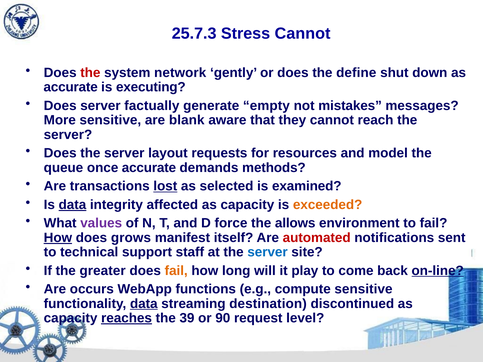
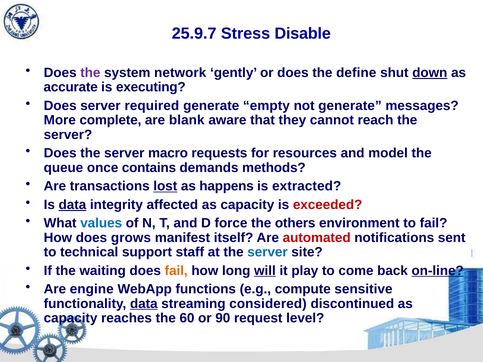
25.7.3: 25.7.3 -> 25.9.7
Stress Cannot: Cannot -> Disable
the at (90, 73) colour: red -> purple
down underline: none -> present
factually: factually -> required
not mistakes: mistakes -> generate
More sensitive: sensitive -> complete
layout: layout -> macro
once accurate: accurate -> contains
selected: selected -> happens
examined: examined -> extracted
exceeded colour: orange -> red
values colour: purple -> blue
allows: allows -> others
How at (58, 238) underline: present -> none
greater: greater -> waiting
will underline: none -> present
occurs: occurs -> engine
destination: destination -> considered
reaches underline: present -> none
39: 39 -> 60
